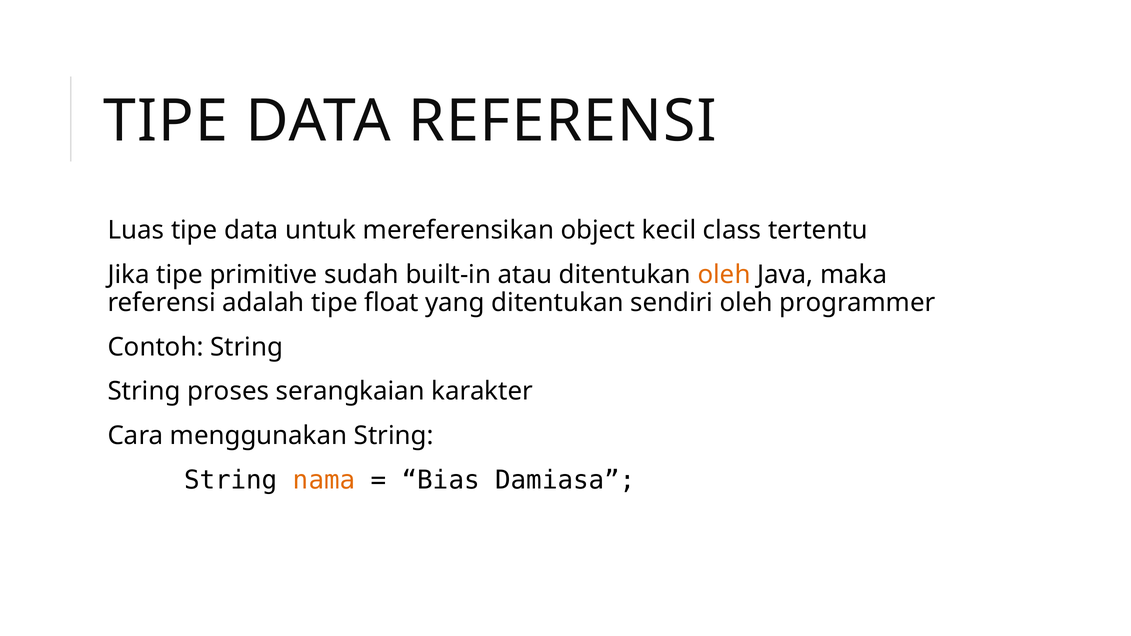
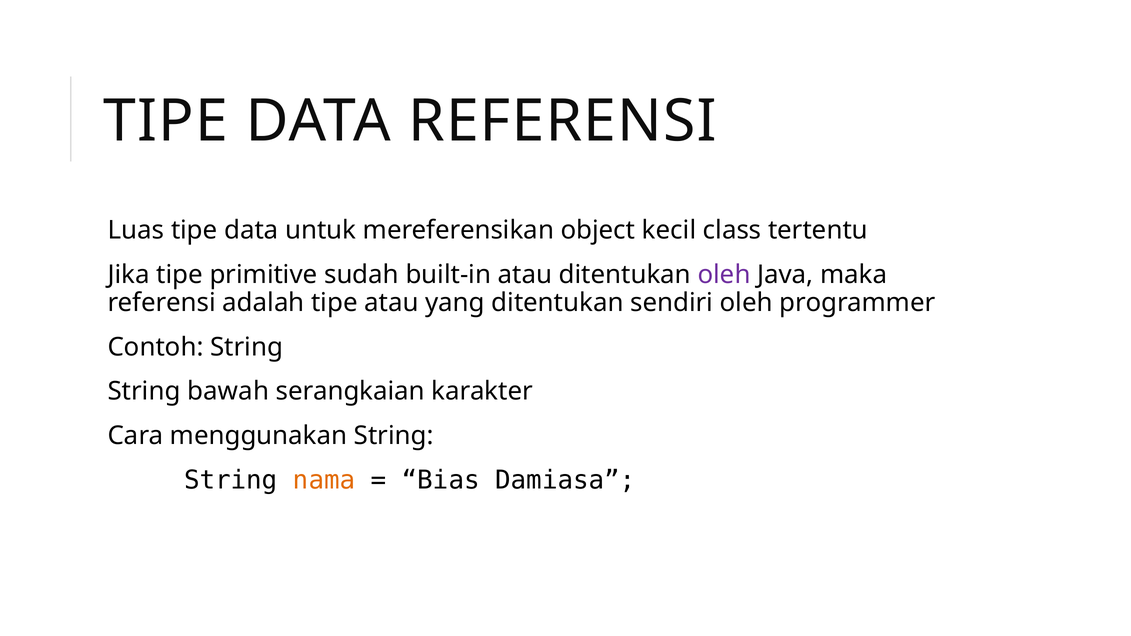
oleh at (724, 275) colour: orange -> purple
tipe float: float -> atau
proses: proses -> bawah
